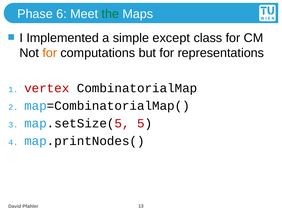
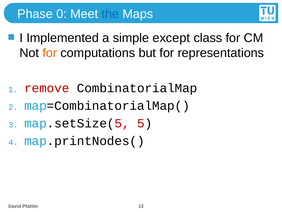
6: 6 -> 0
the colour: green -> blue
vertex: vertex -> remove
